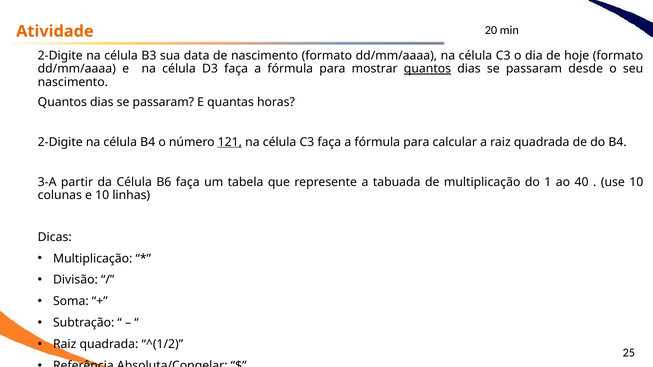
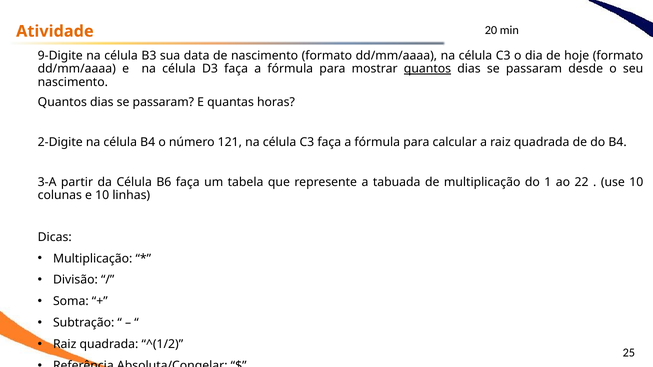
2-Digite at (60, 56): 2-Digite -> 9-Digite
121 underline: present -> none
40: 40 -> 22
